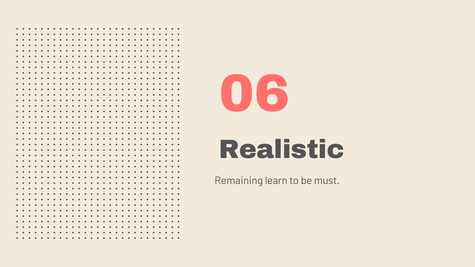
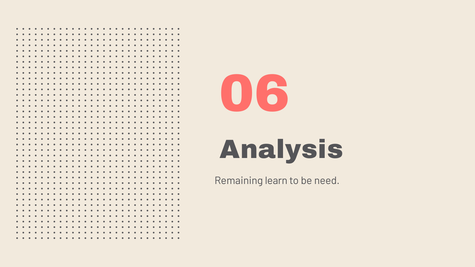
Realistic: Realistic -> Analysis
must: must -> need
